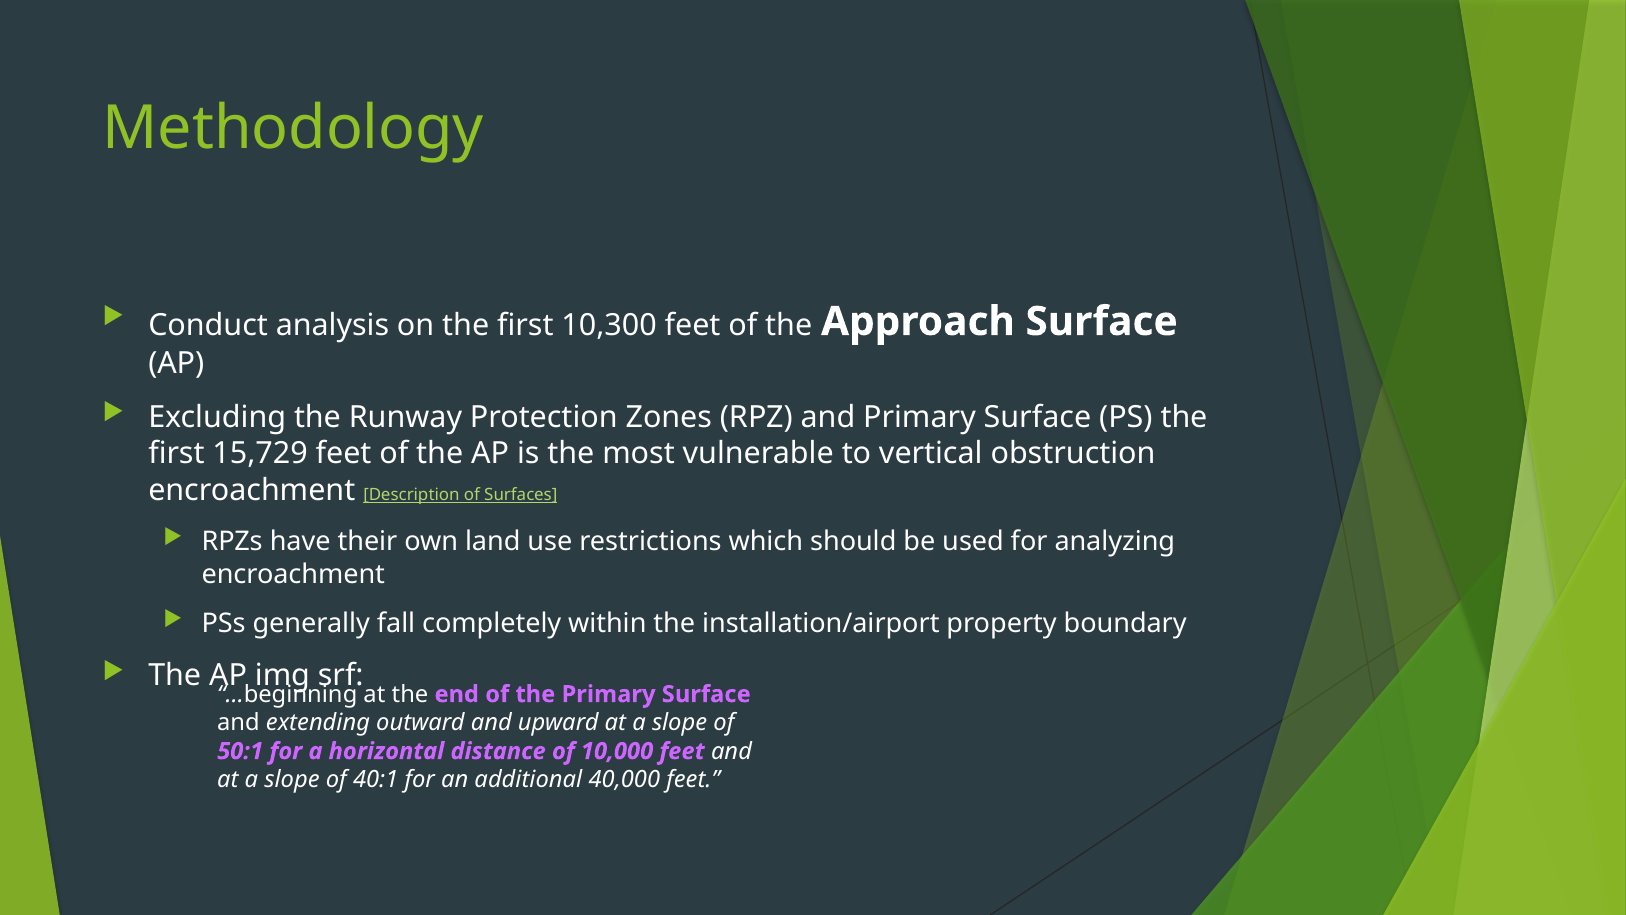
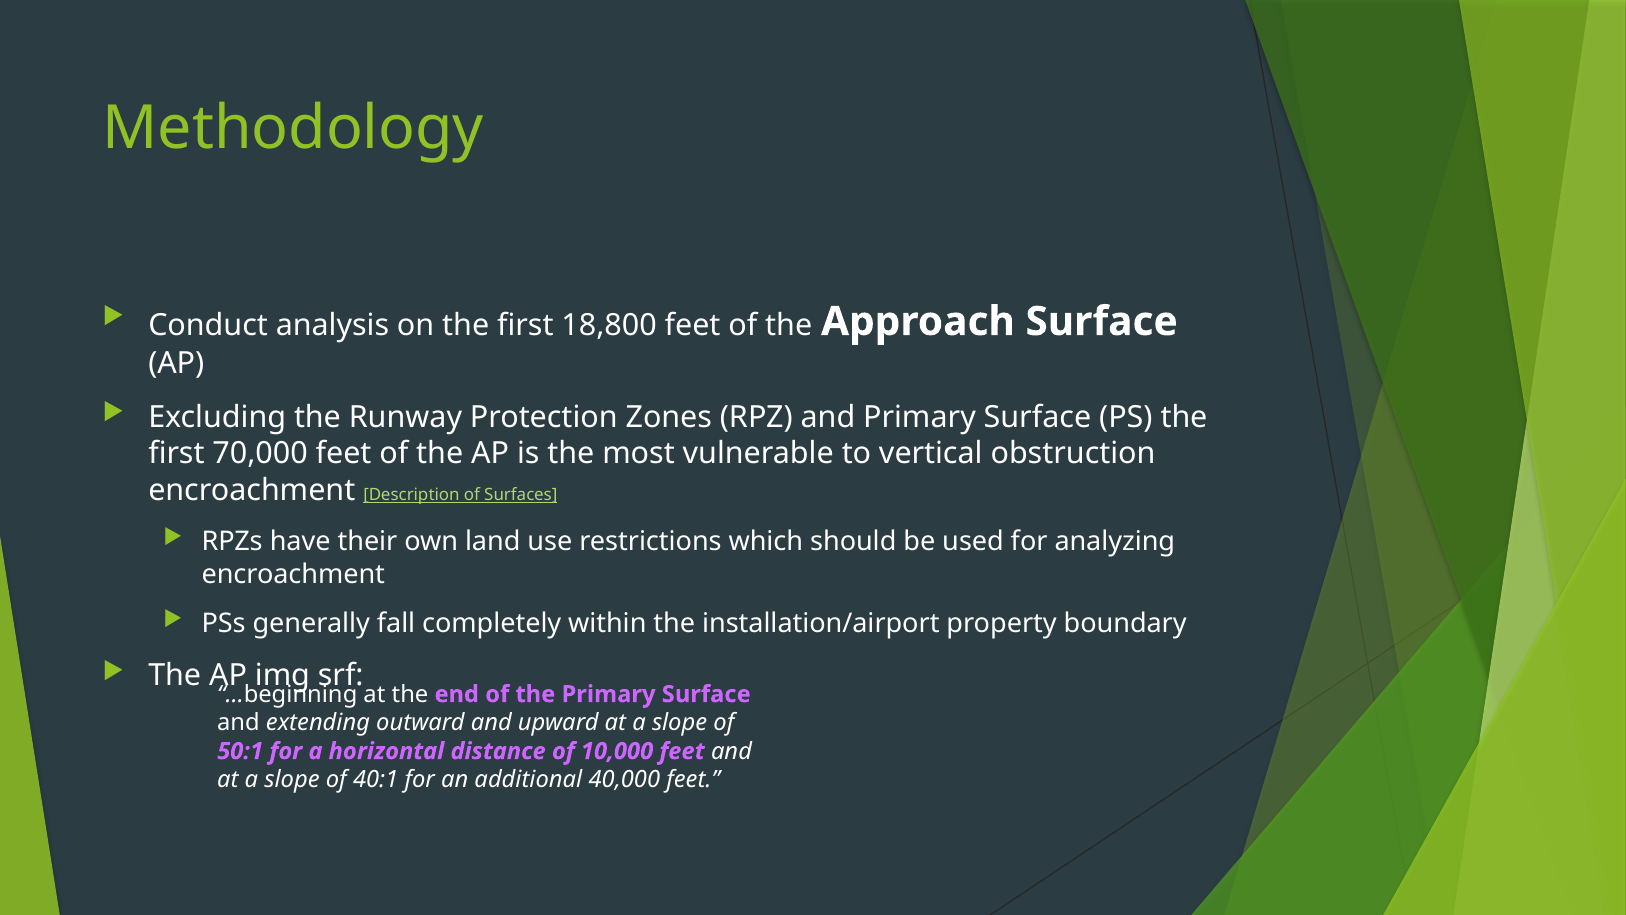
10,300: 10,300 -> 18,800
15,729: 15,729 -> 70,000
